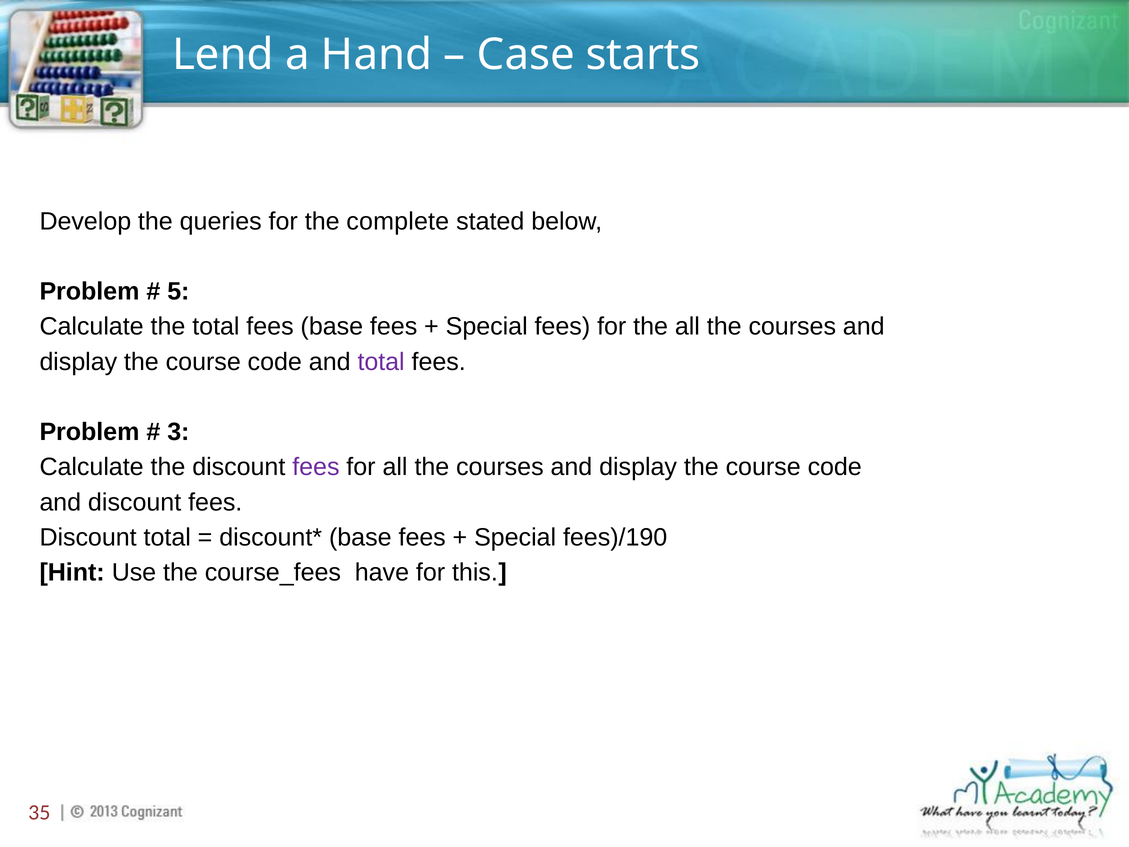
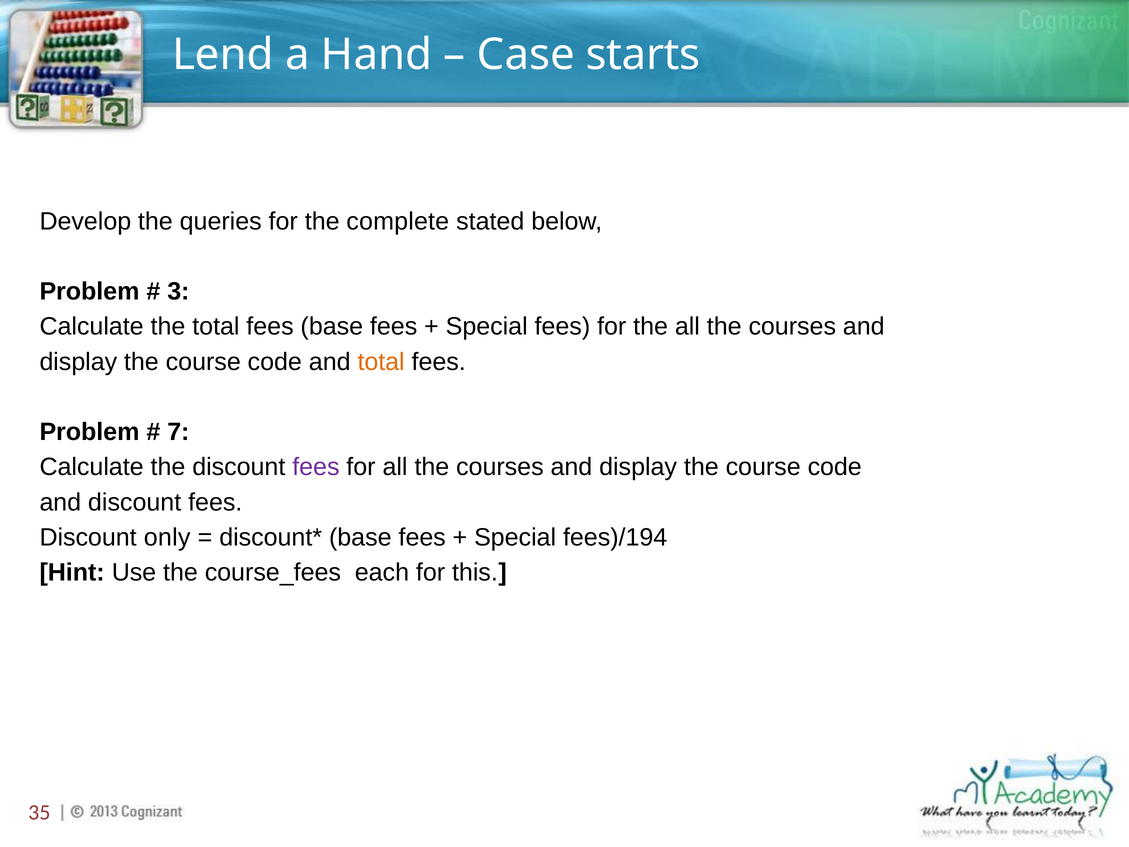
5: 5 -> 3
total at (381, 362) colour: purple -> orange
3: 3 -> 7
Discount total: total -> only
fees)/190: fees)/190 -> fees)/194
have: have -> each
